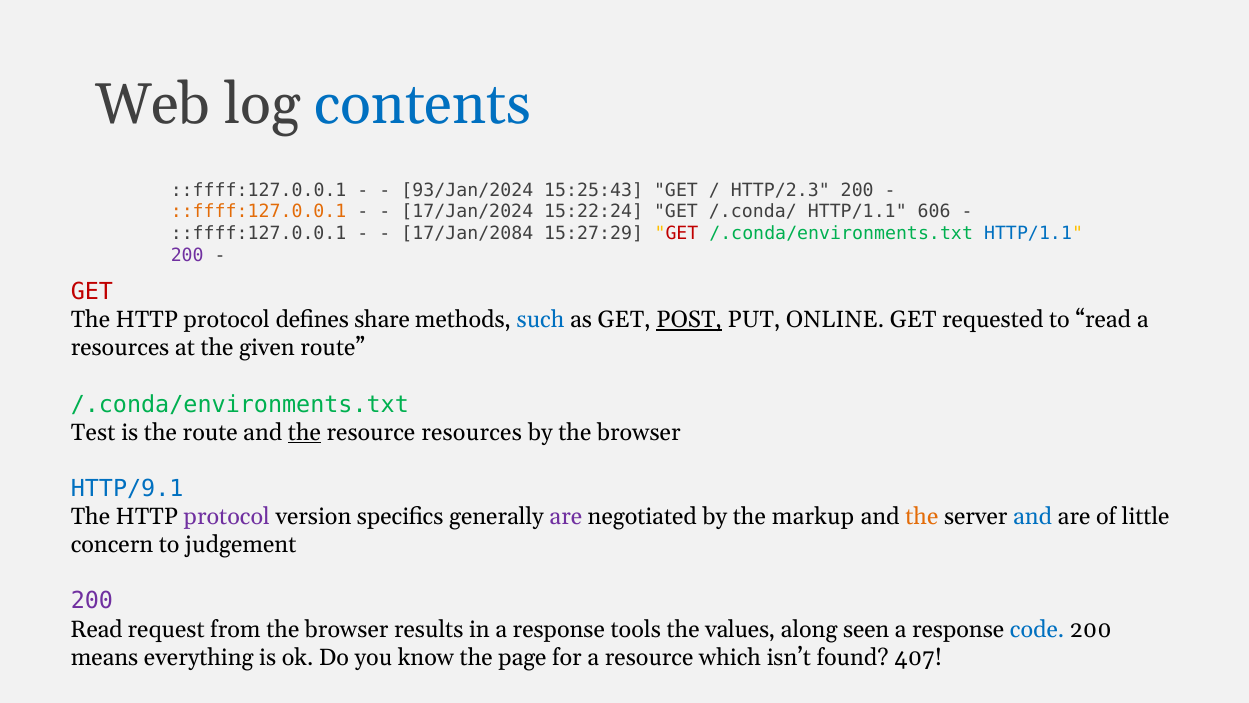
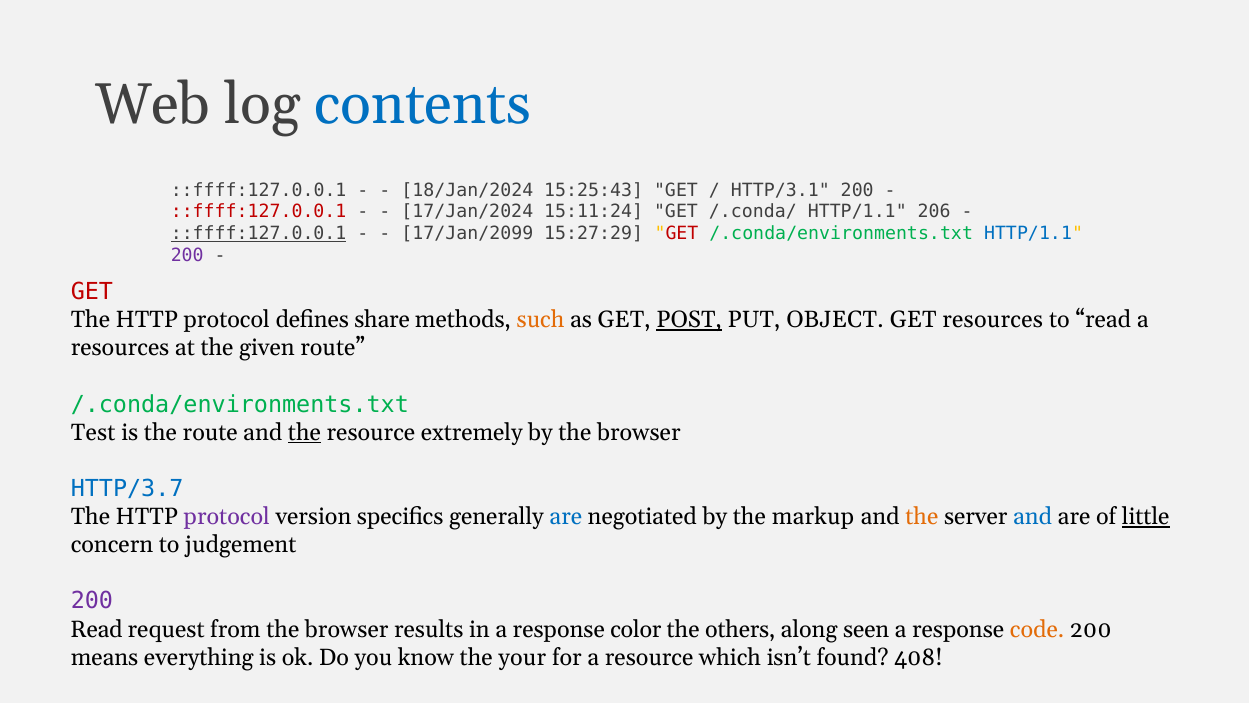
93/Jan/2024: 93/Jan/2024 -> 18/Jan/2024
HTTP/2.3: HTTP/2.3 -> HTTP/3.1
::ffff:127.0.0.1 at (259, 212) colour: orange -> red
15:22:24: 15:22:24 -> 15:11:24
606: 606 -> 206
::ffff:127.0.0.1 at (259, 234) underline: none -> present
17/Jan/2084: 17/Jan/2084 -> 17/Jan/2099
such colour: blue -> orange
ONLINE: ONLINE -> OBJECT
GET requested: requested -> resources
resource resources: resources -> extremely
HTTP/9.1: HTTP/9.1 -> HTTP/3.7
are at (566, 517) colour: purple -> blue
little underline: none -> present
tools: tools -> color
values: values -> others
code colour: blue -> orange
page: page -> your
407: 407 -> 408
